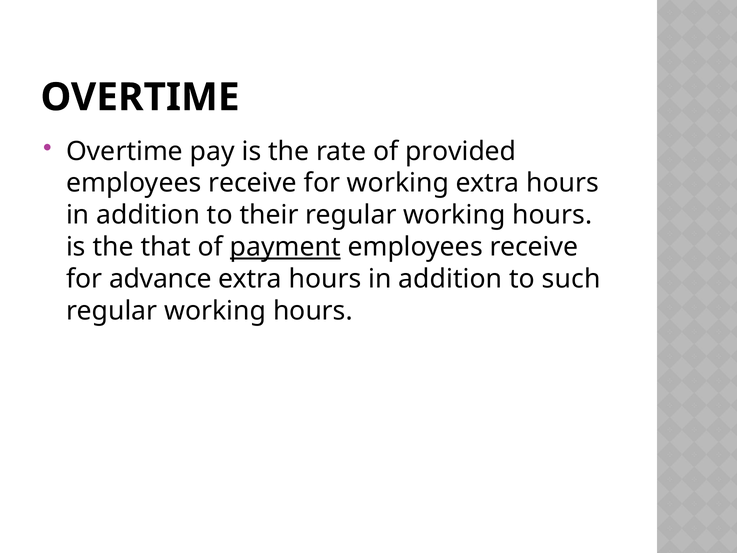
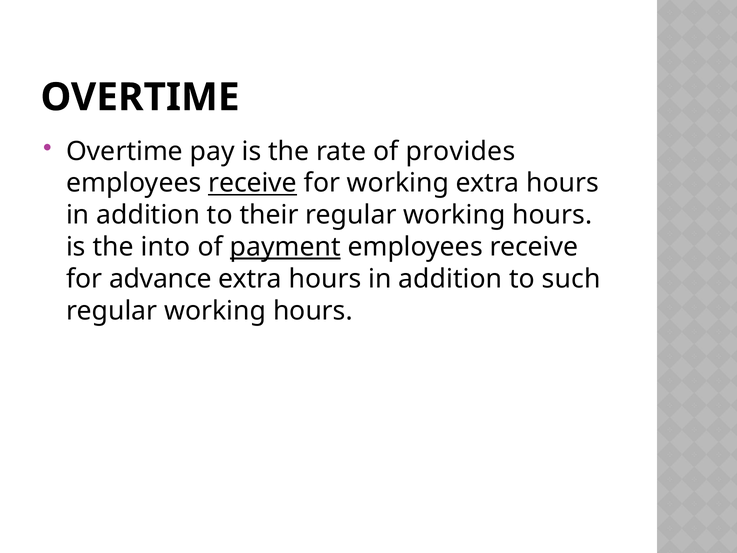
provided: provided -> provides
receive at (253, 183) underline: none -> present
that: that -> into
